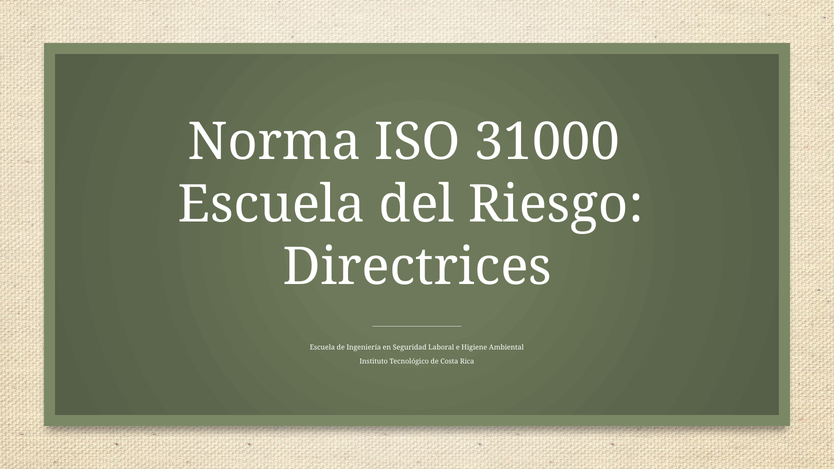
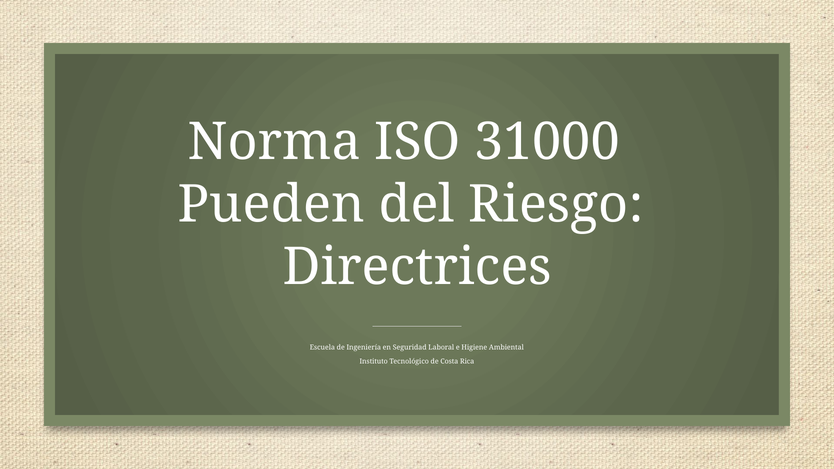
Escuela at (271, 204): Escuela -> Pueden
